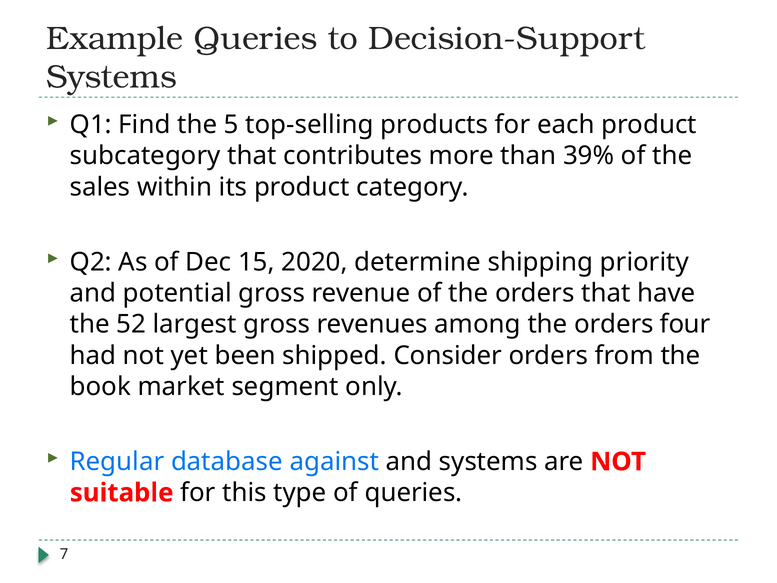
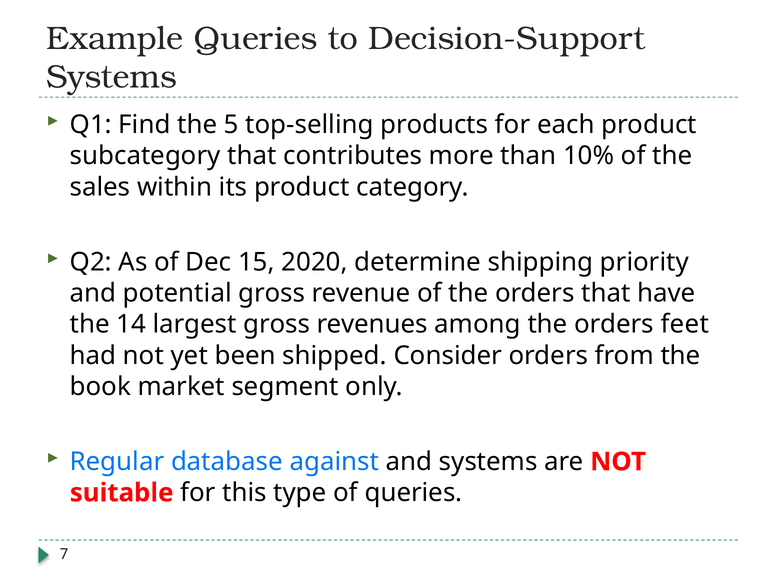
39%: 39% -> 10%
52: 52 -> 14
four: four -> feet
